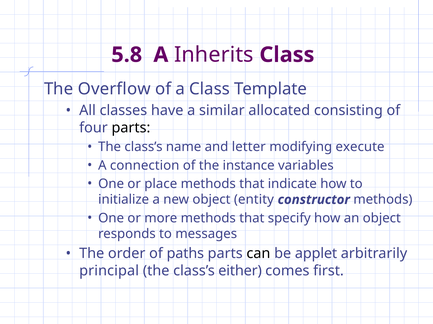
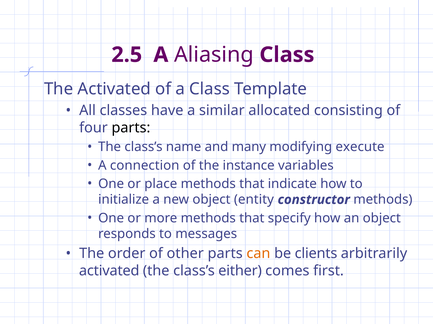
5.8: 5.8 -> 2.5
Inherits: Inherits -> Aliasing
The Overflow: Overflow -> Activated
letter: letter -> many
paths: paths -> other
can colour: black -> orange
applet: applet -> clients
principal at (109, 271): principal -> activated
